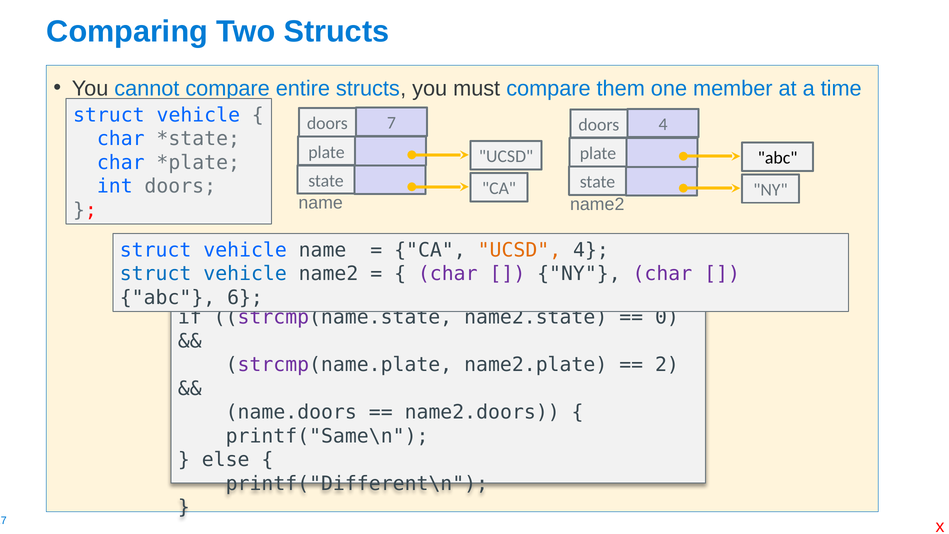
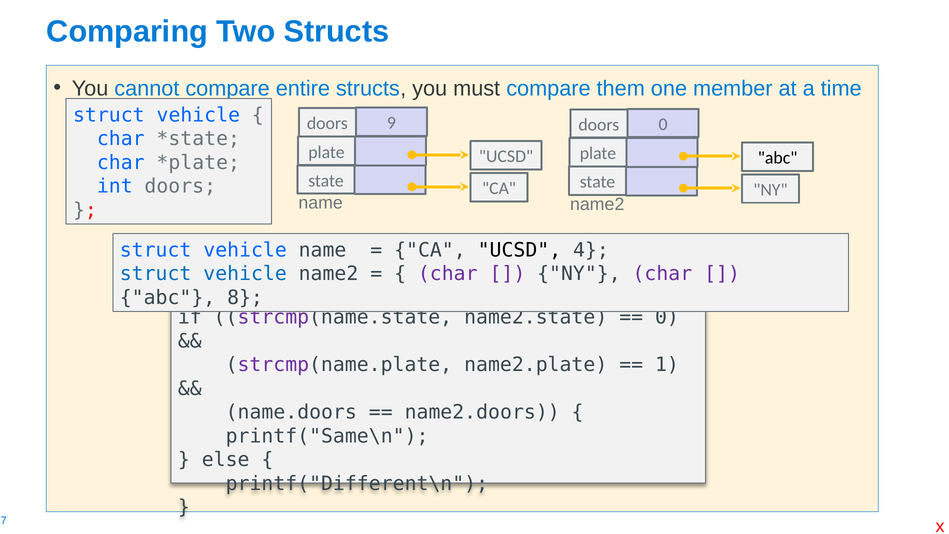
7: 7 -> 9
doors 4: 4 -> 0
UCSD at (519, 250) colour: orange -> black
6: 6 -> 8
2: 2 -> 1
